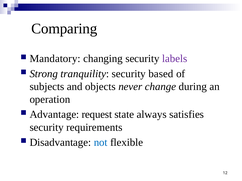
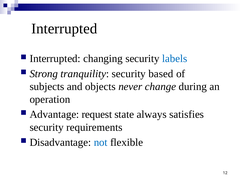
Comparing at (64, 29): Comparing -> Interrupted
Mandatory at (55, 59): Mandatory -> Interrupted
labels colour: purple -> blue
